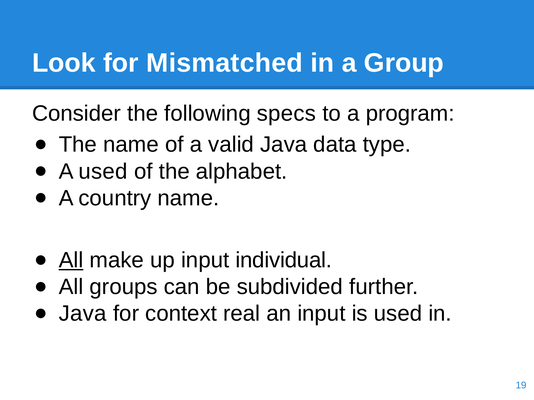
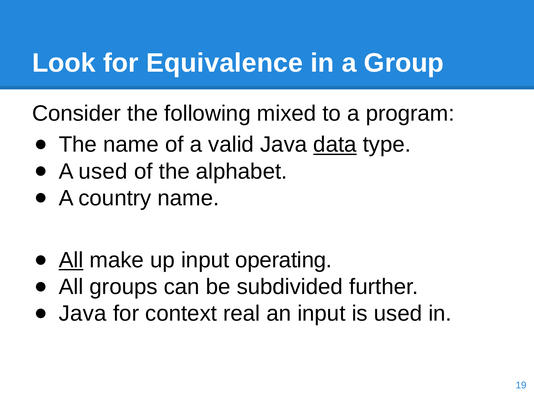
Mismatched: Mismatched -> Equivalence
specs: specs -> mixed
data underline: none -> present
individual: individual -> operating
